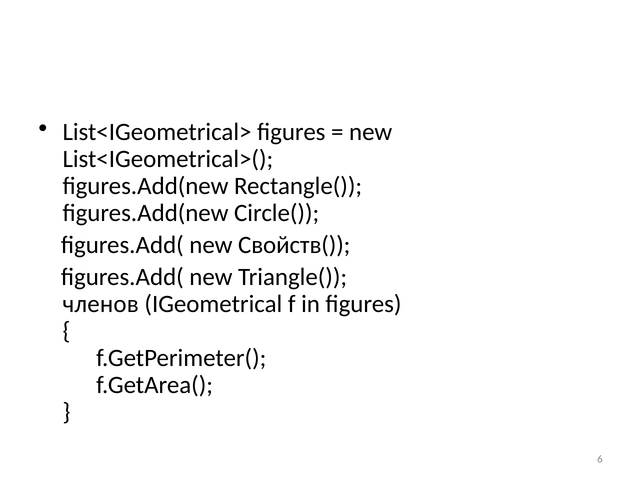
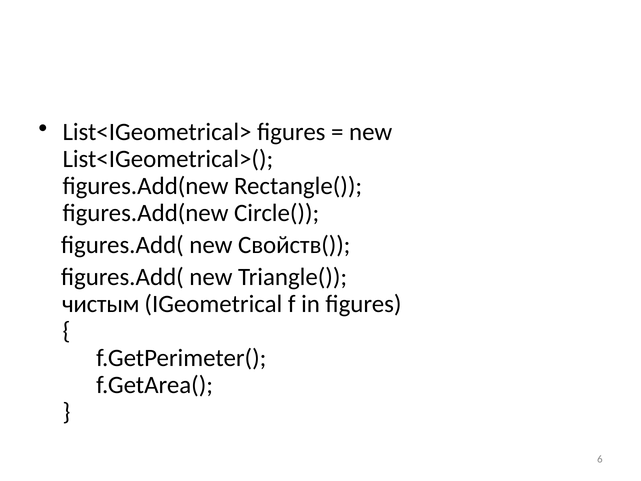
членов: членов -> чистым
